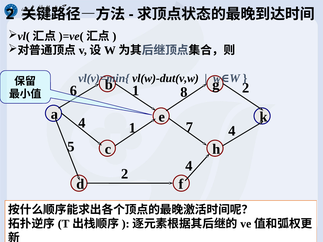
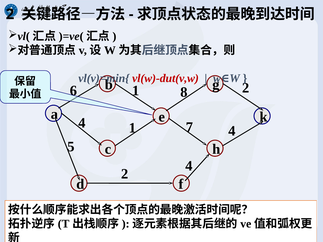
vl(w)-dut(v,w colour: black -> red
